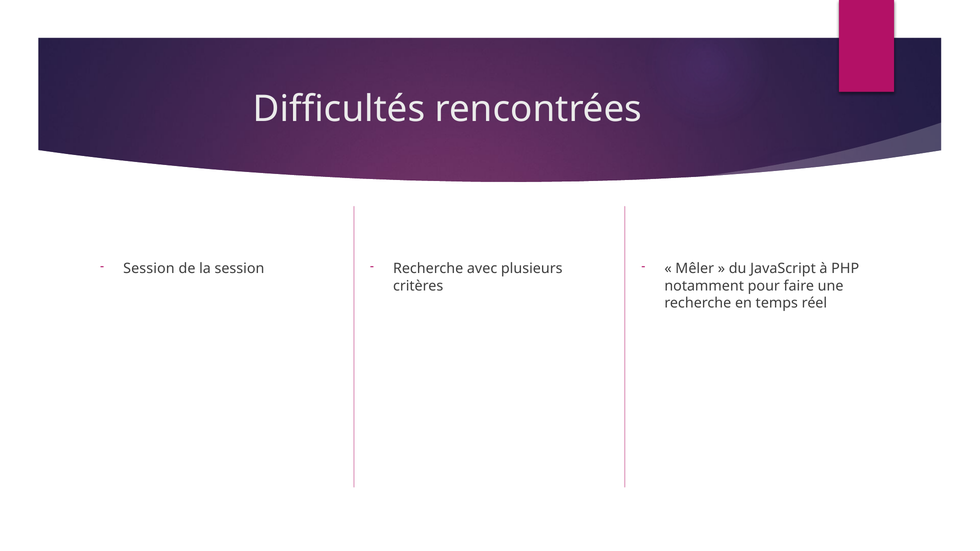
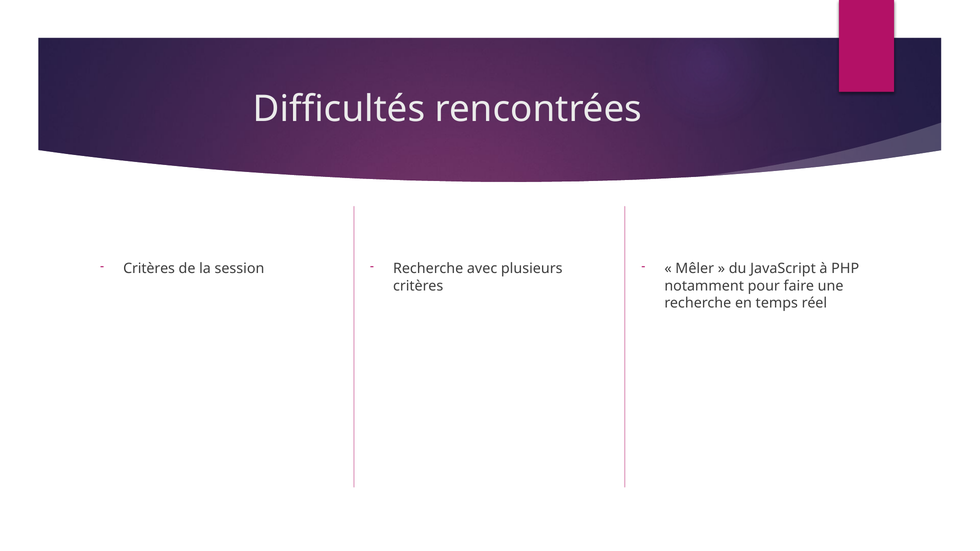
Session at (149, 269): Session -> Critères
